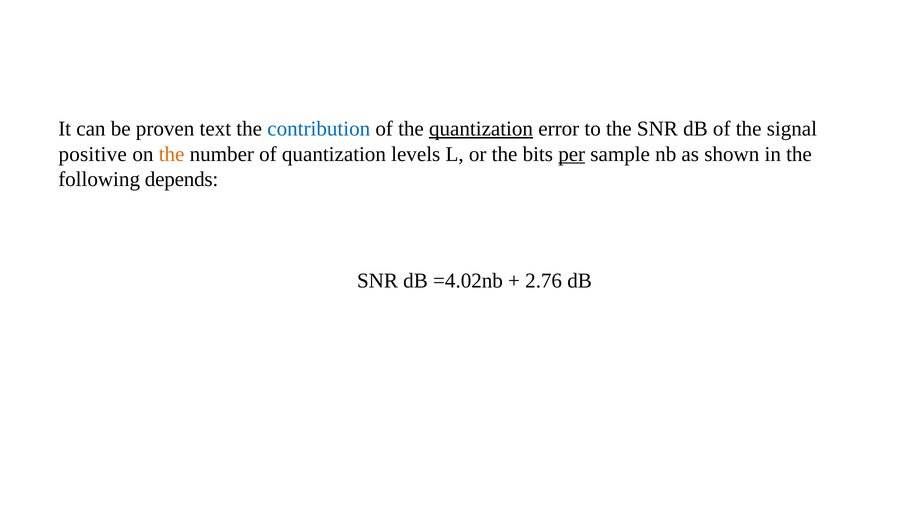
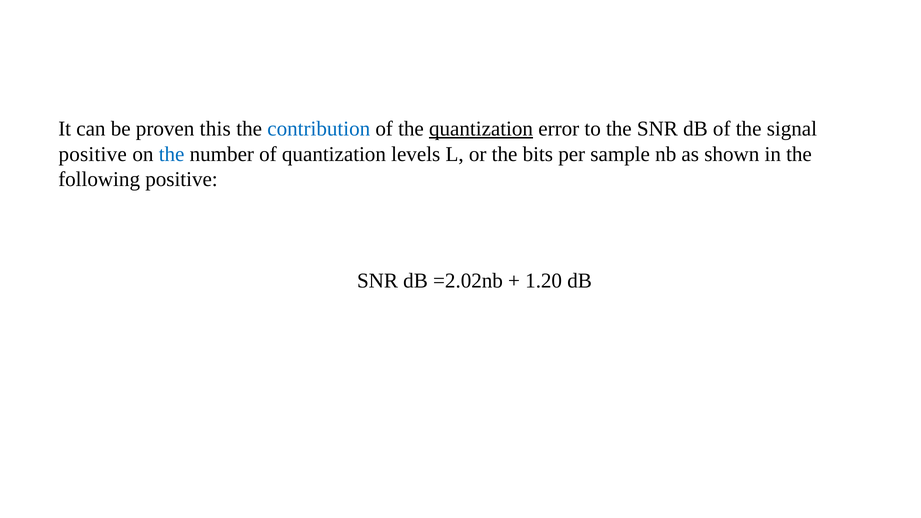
text: text -> this
the at (172, 154) colour: orange -> blue
per underline: present -> none
following depends: depends -> positive
=4.02nb: =4.02nb -> =2.02nb
2.76: 2.76 -> 1.20
